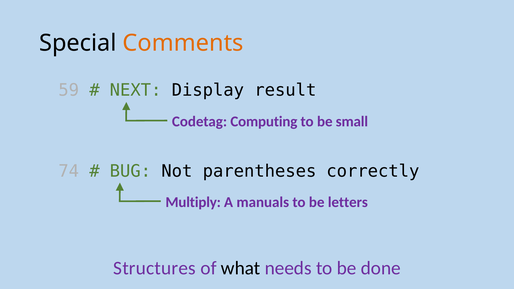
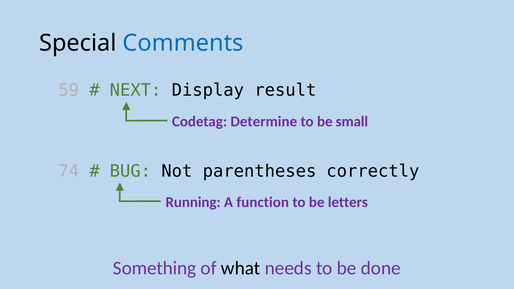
Comments colour: orange -> blue
Computing: Computing -> Determine
Multiply: Multiply -> Running
manuals: manuals -> function
Structures: Structures -> Something
